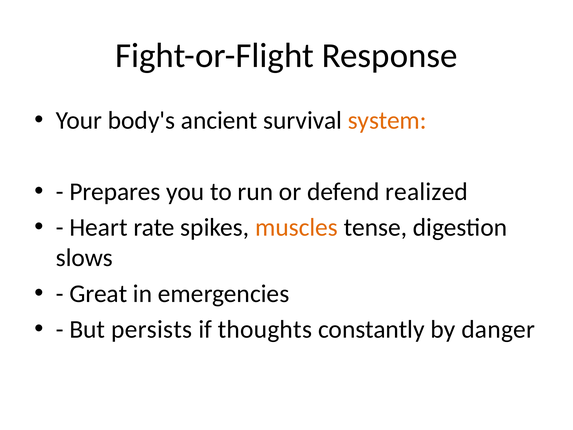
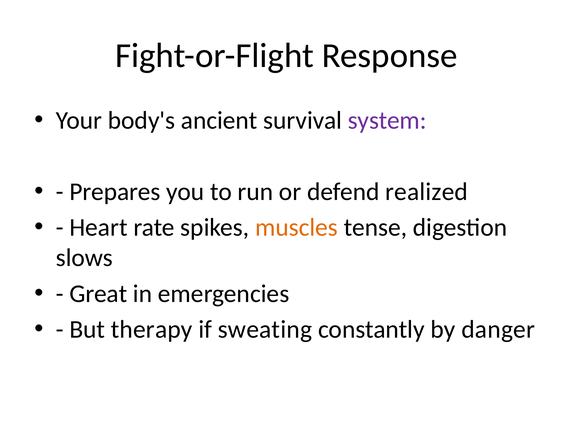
system colour: orange -> purple
persists: persists -> therapy
thoughts: thoughts -> sweating
